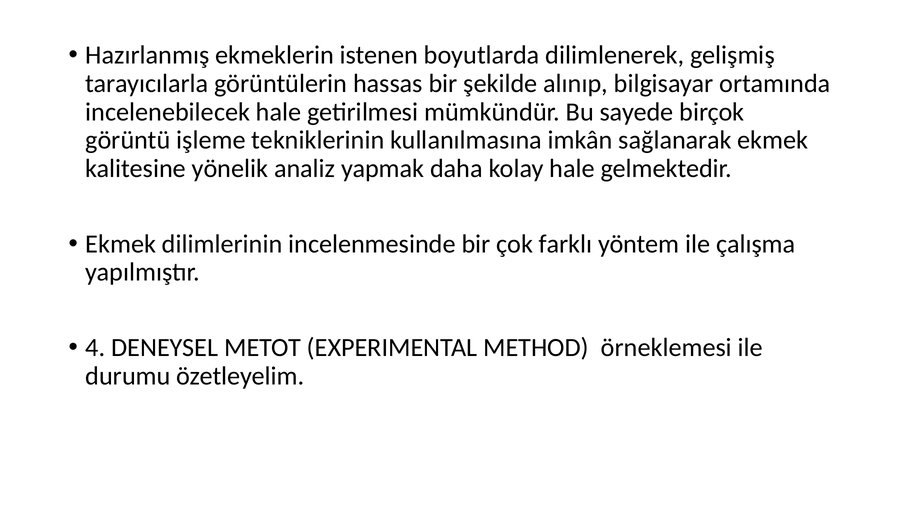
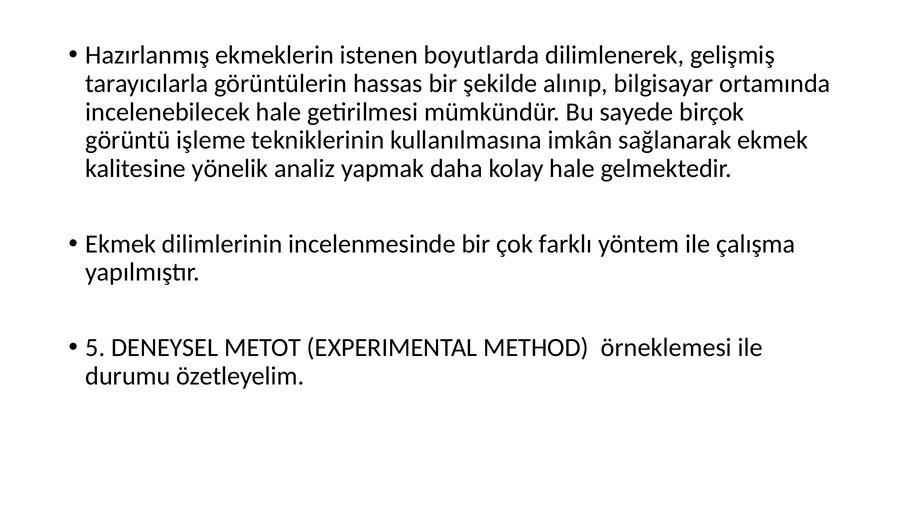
4: 4 -> 5
